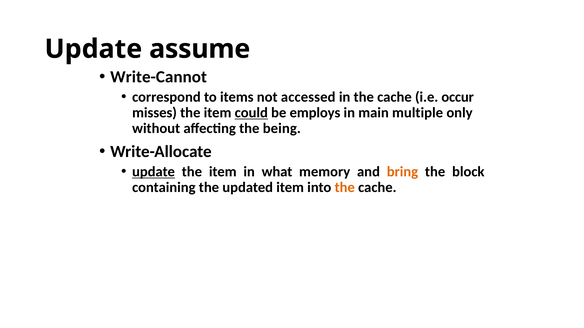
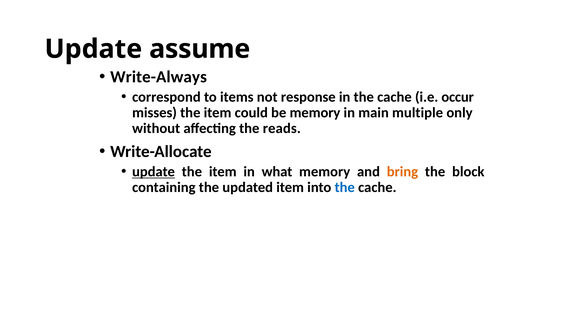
Write-Cannot: Write-Cannot -> Write-Always
accessed: accessed -> response
could underline: present -> none
be employs: employs -> memory
being: being -> reads
the at (345, 188) colour: orange -> blue
